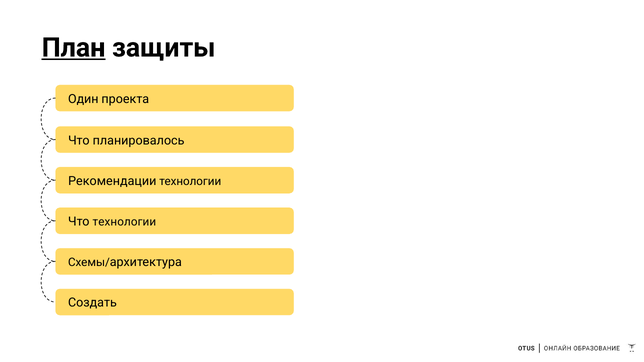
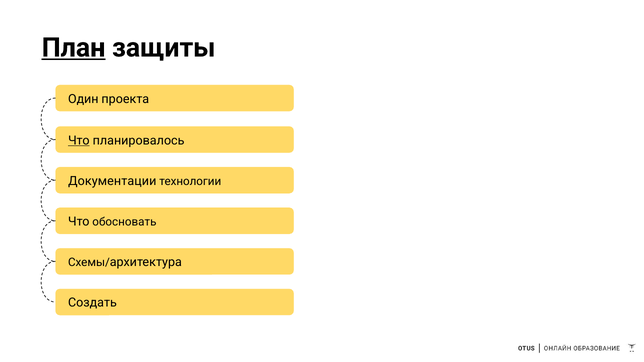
Что at (79, 141) underline: none -> present
Рекомендации: Рекомендации -> Документации
Что технологии: технологии -> обосновать
